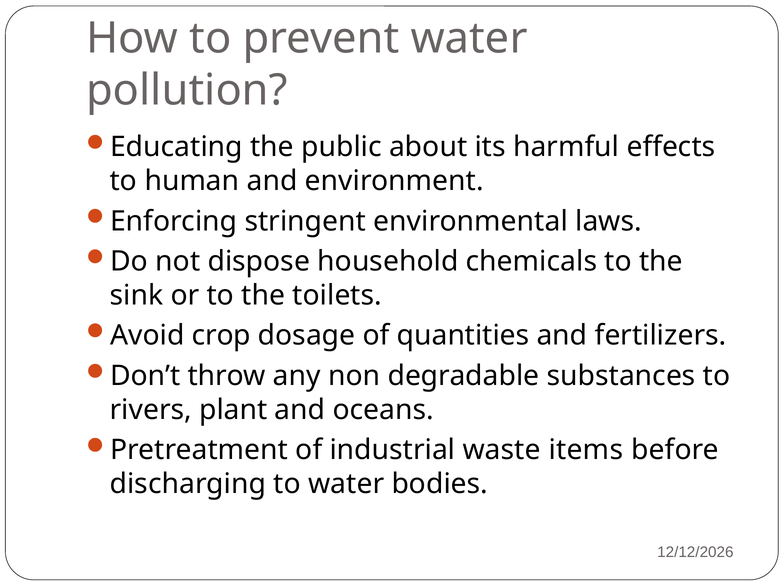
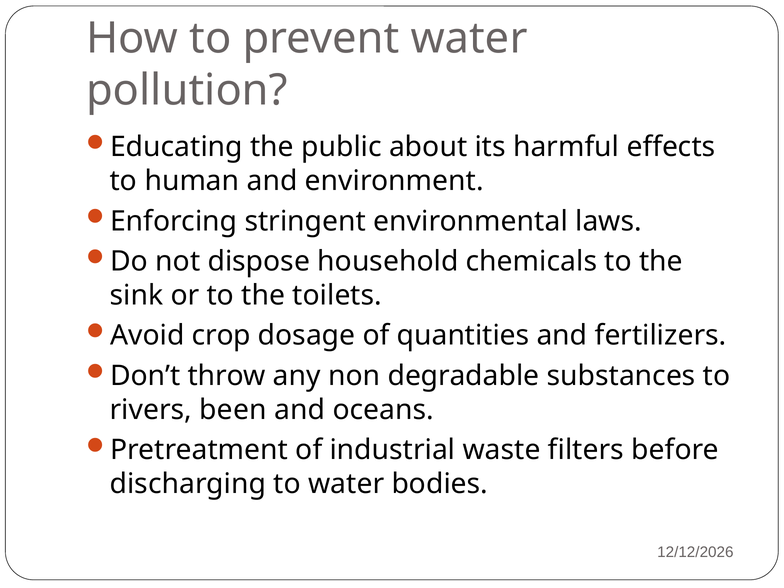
plant: plant -> been
items: items -> filters
